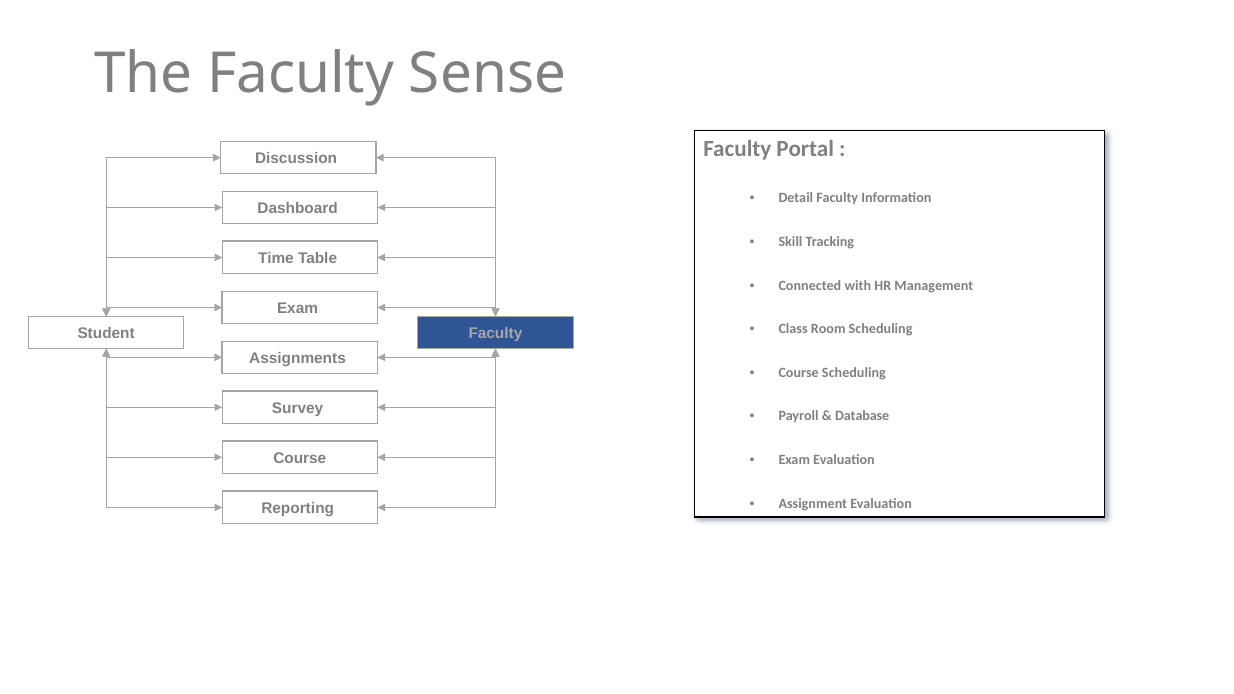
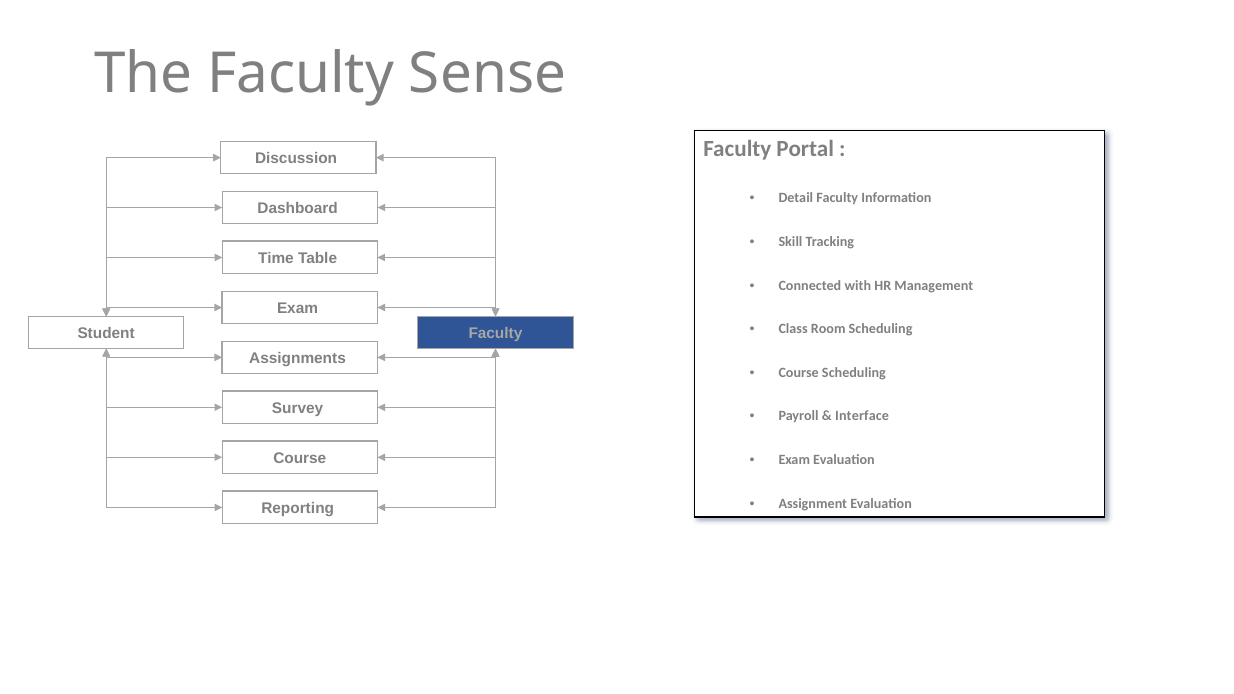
Database: Database -> Interface
